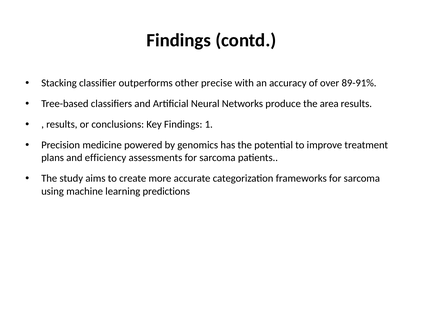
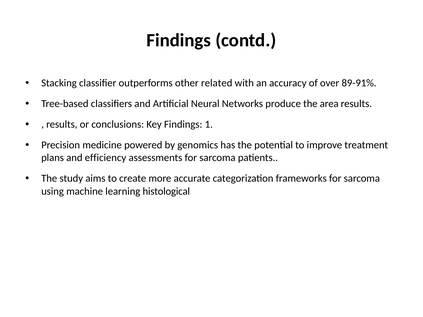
precise: precise -> related
predictions: predictions -> histological
